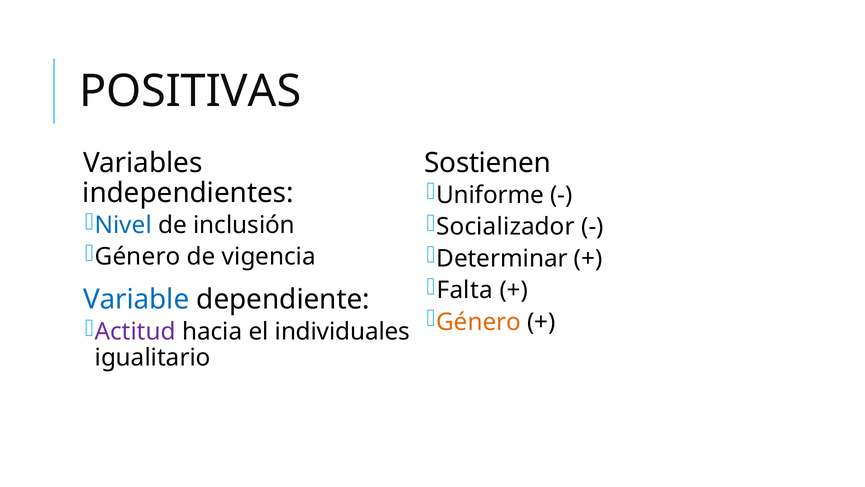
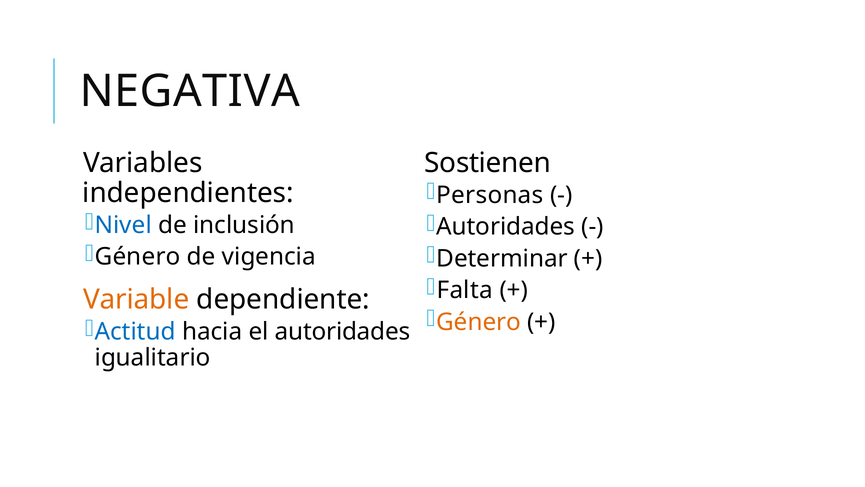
POSITIVAS: POSITIVAS -> NEGATIVA
Uniforme: Uniforme -> Personas
Socializador at (506, 227): Socializador -> Autoridades
Variable colour: blue -> orange
Actitud colour: purple -> blue
el individuales: individuales -> autoridades
